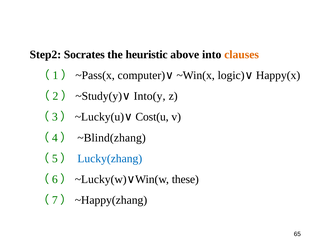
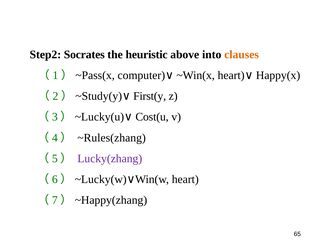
~Win(x logic: logic -> heart
Into(y: Into(y -> First(y
~Blind(zhang: ~Blind(zhang -> ~Rules(zhang
Lucky(zhang colour: blue -> purple
these at (185, 179): these -> heart
